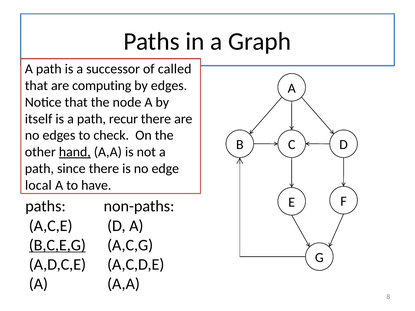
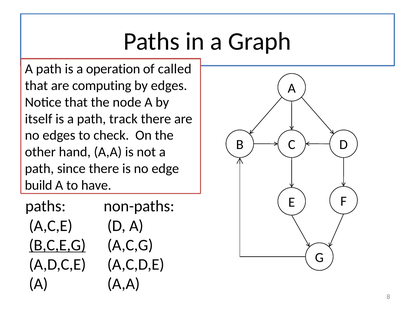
successor: successor -> operation
recur: recur -> track
hand underline: present -> none
local: local -> build
